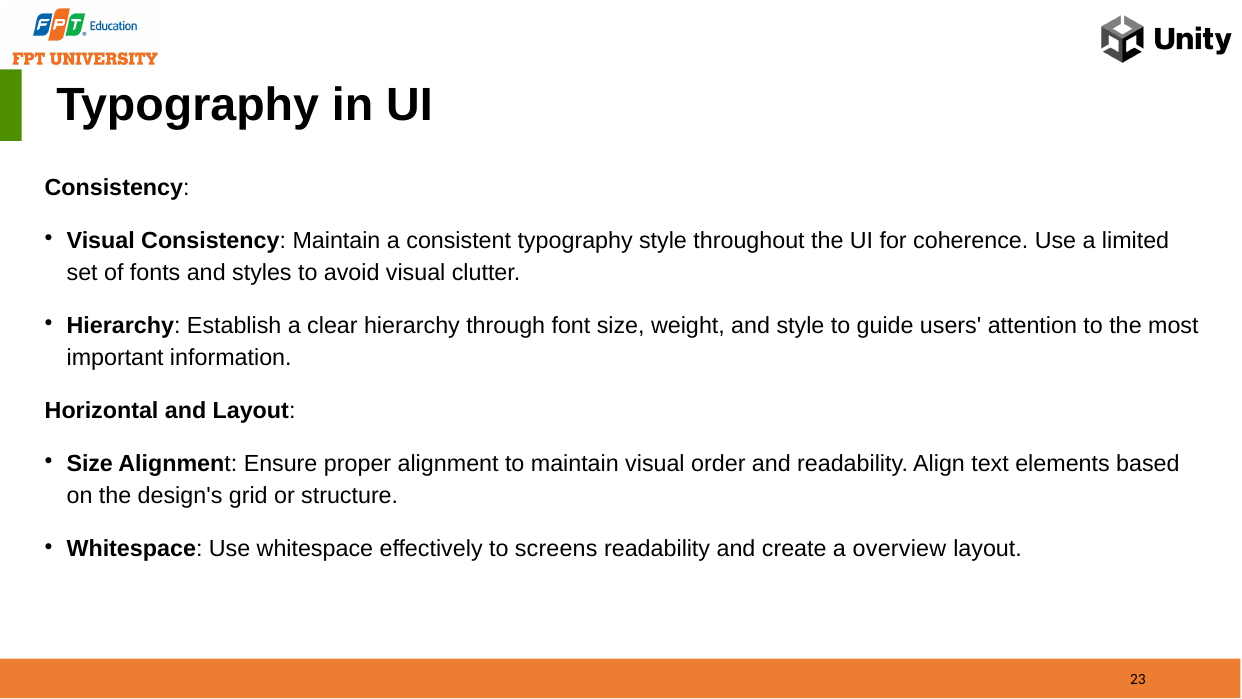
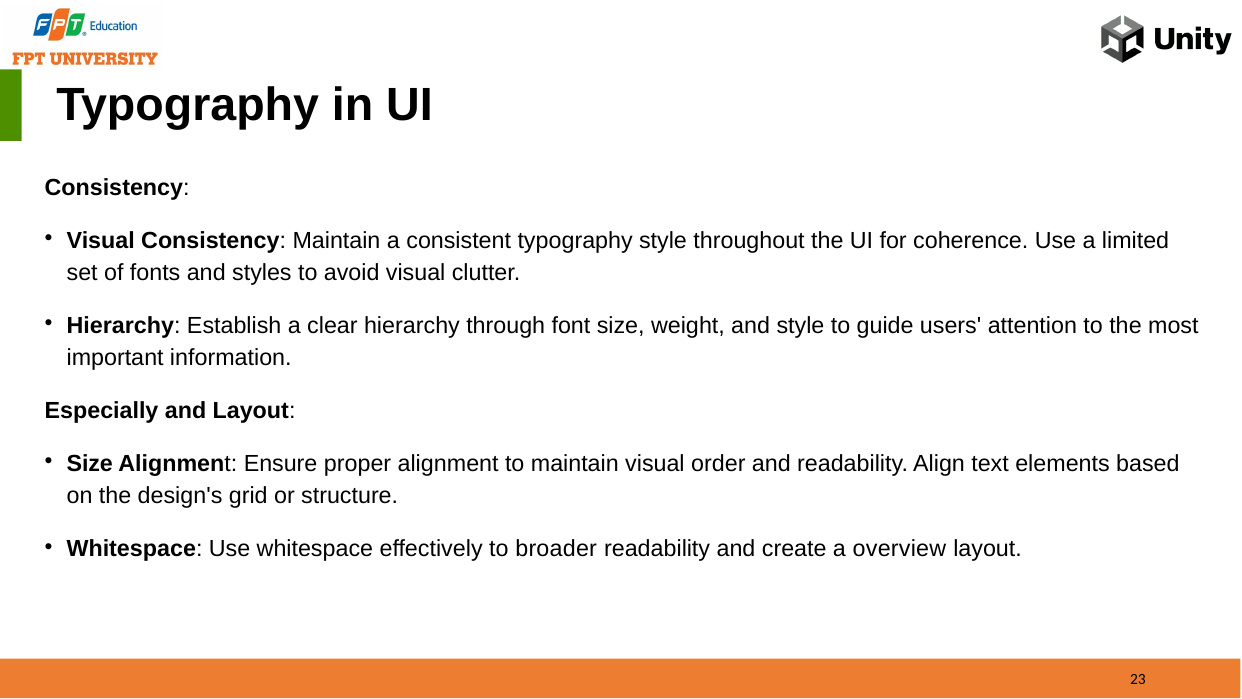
Horizontal: Horizontal -> Especially
screens: screens -> broader
